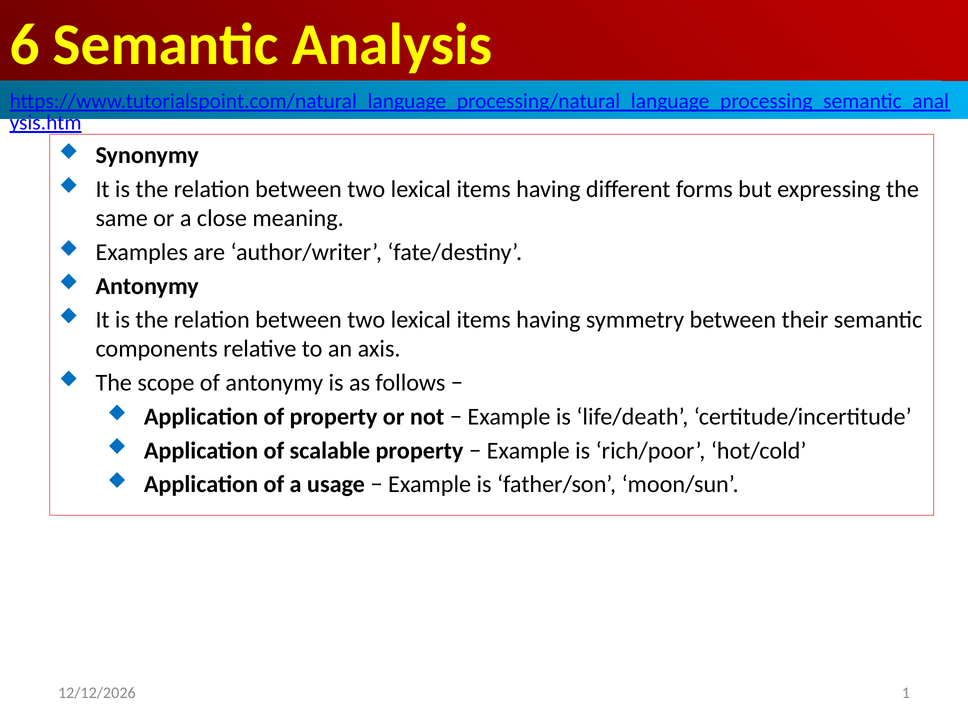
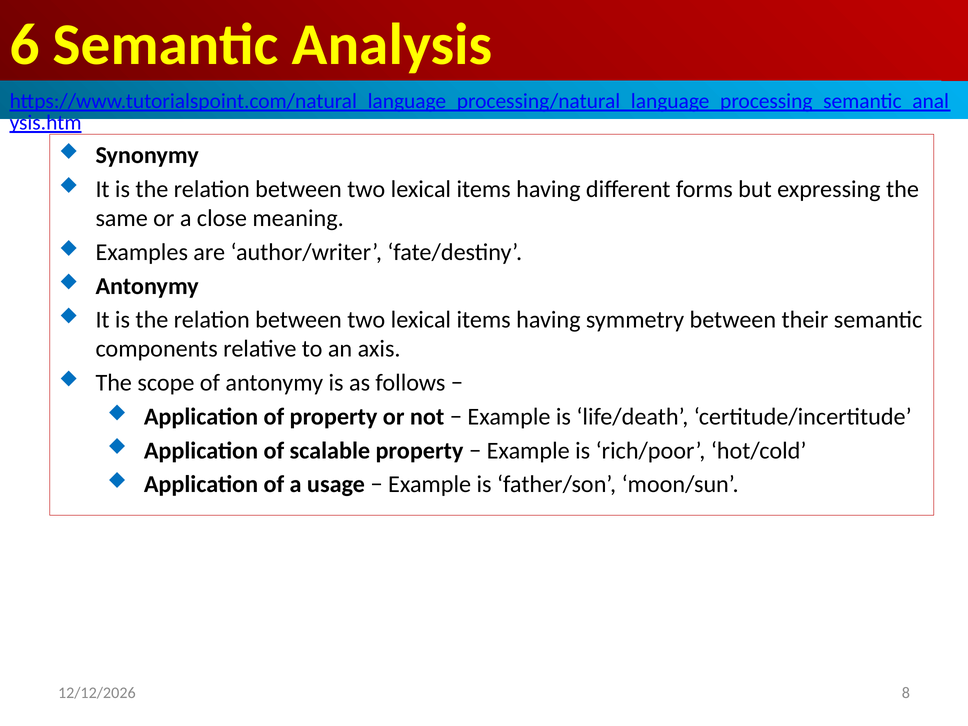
1: 1 -> 8
